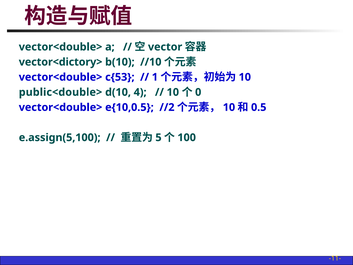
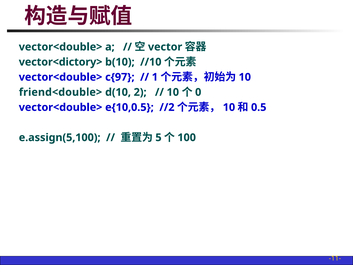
c{53: c{53 -> c{97
public<double>: public<double> -> friend<double>
4: 4 -> 2
